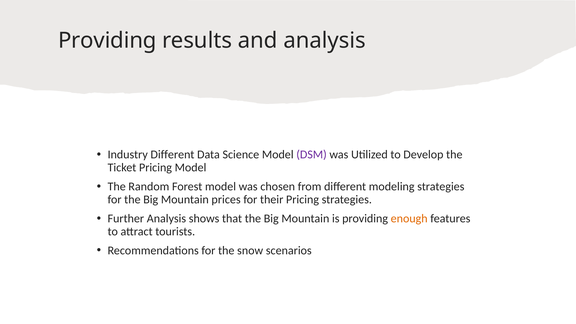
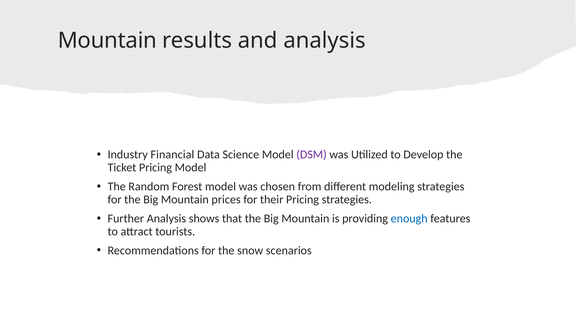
Providing at (107, 41): Providing -> Mountain
Industry Different: Different -> Financial
enough colour: orange -> blue
